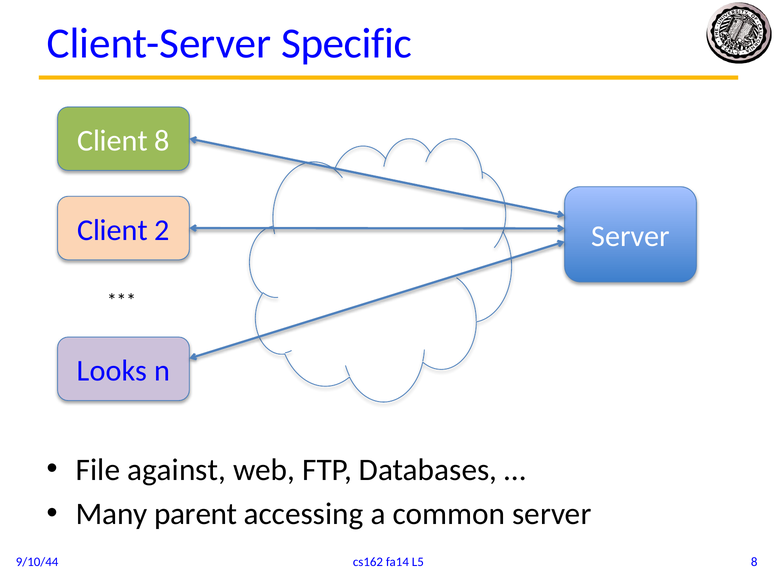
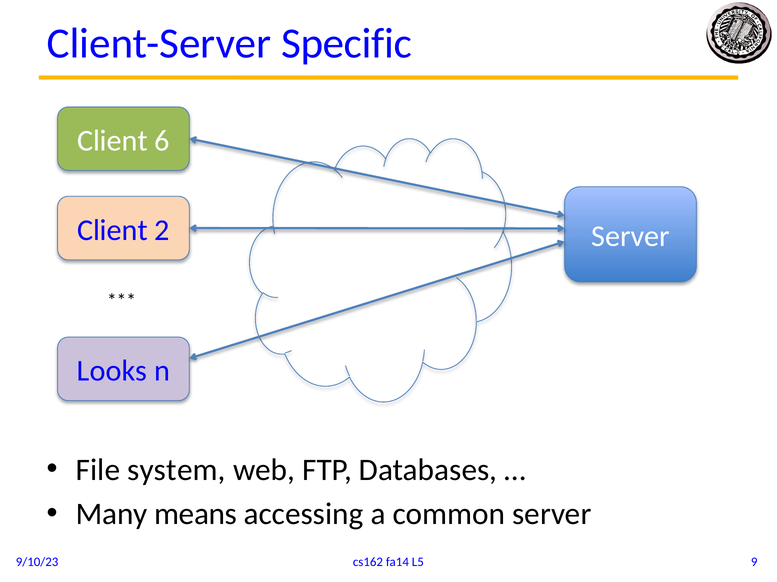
Client 8: 8 -> 6
against: against -> system
parent: parent -> means
L5 8: 8 -> 9
9/10/44: 9/10/44 -> 9/10/23
